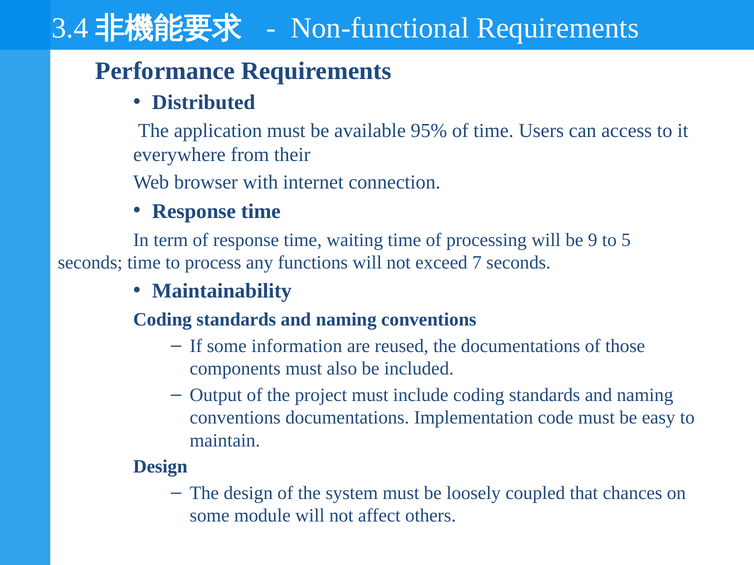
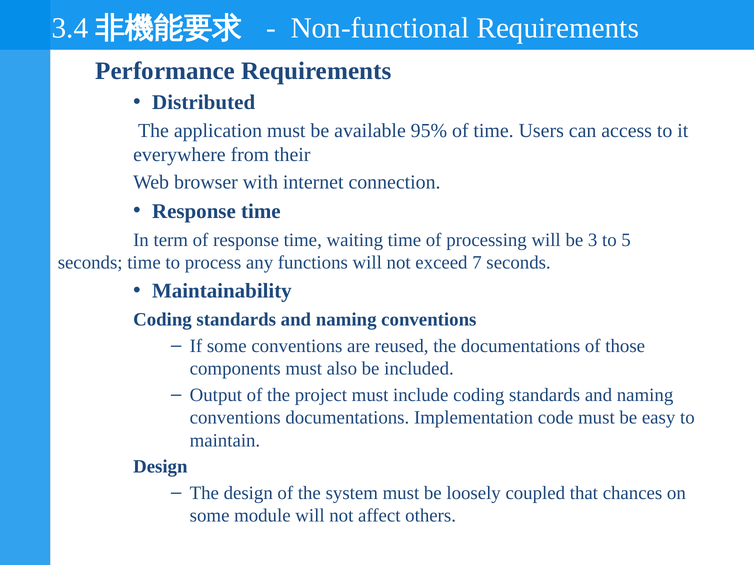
9: 9 -> 3
some information: information -> conventions
